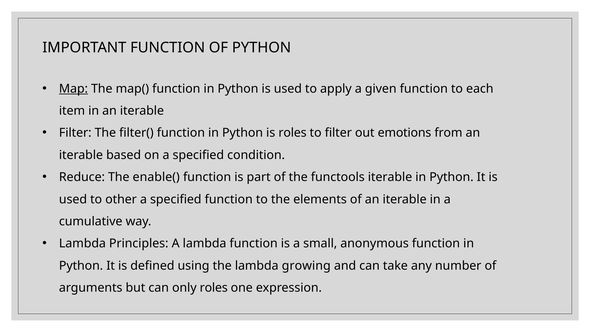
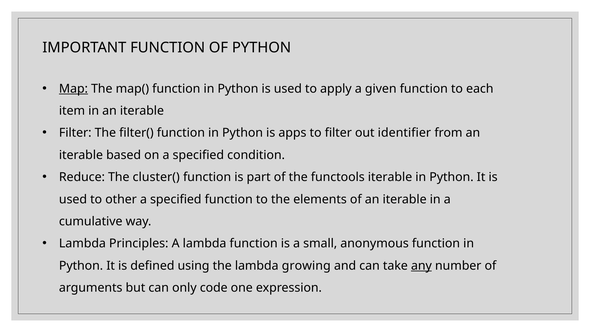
is roles: roles -> apps
emotions: emotions -> identifier
enable(: enable( -> cluster(
any underline: none -> present
only roles: roles -> code
